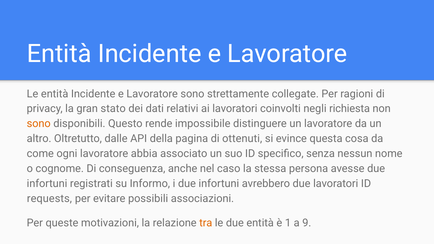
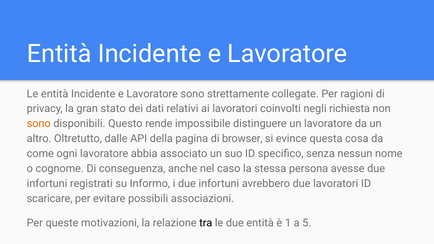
ottenuti: ottenuti -> browser
requests: requests -> scaricare
tra colour: orange -> black
9: 9 -> 5
